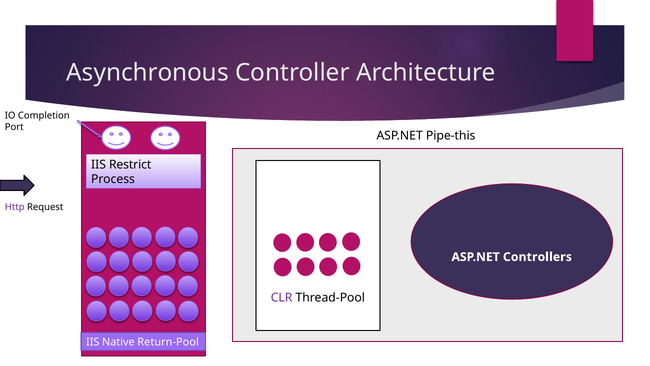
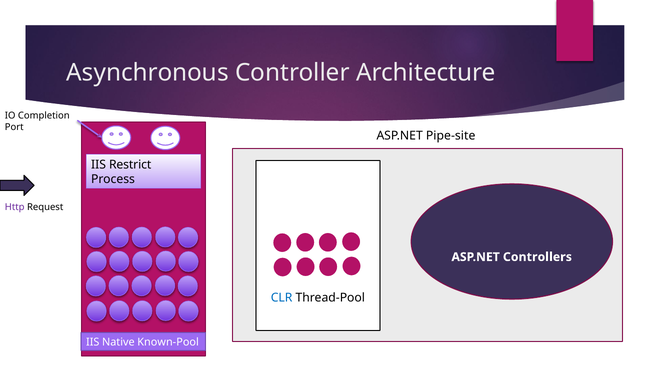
Pipe-this: Pipe-this -> Pipe-site
CLR colour: purple -> blue
Return-Pool: Return-Pool -> Known-Pool
